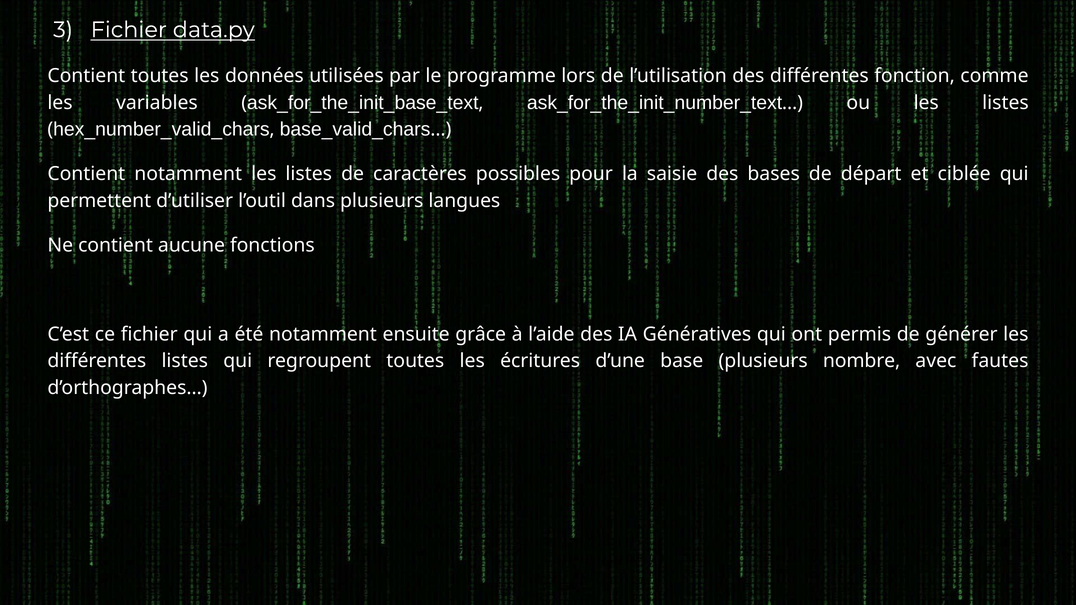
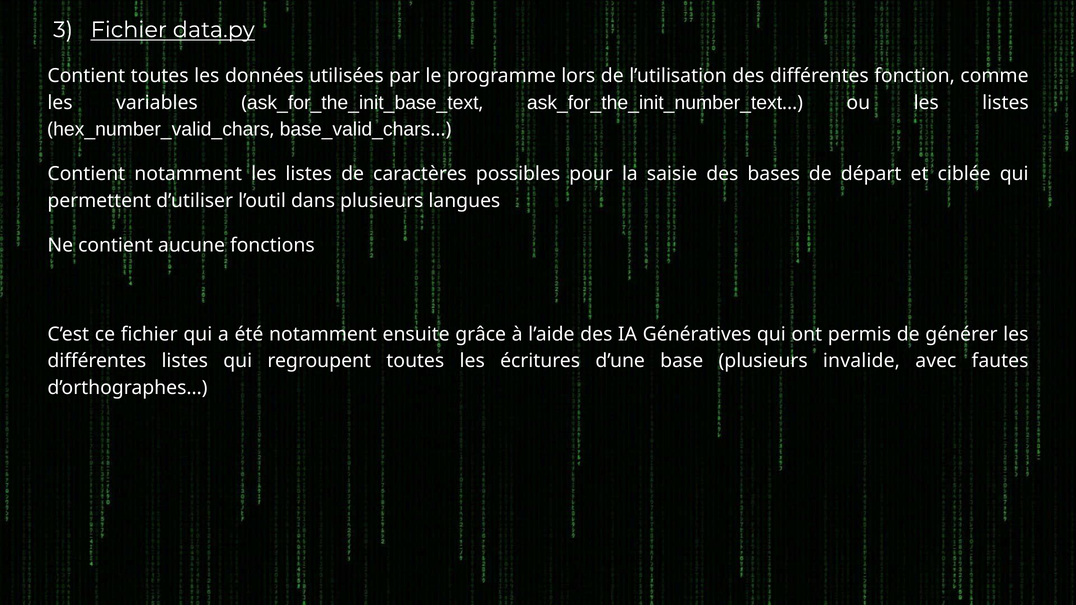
nombre: nombre -> invalide
